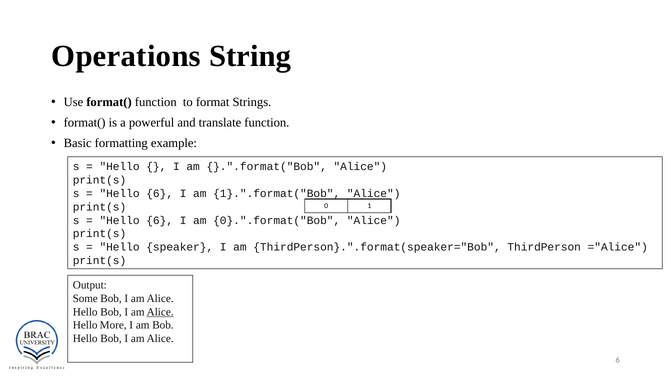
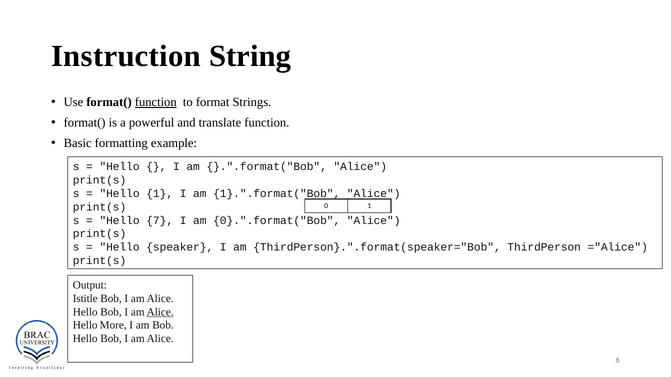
Operations: Operations -> Instruction
function at (156, 102) underline: none -> present
6 at (160, 194): 6 -> 1
6 at (160, 221): 6 -> 7
Some: Some -> Istitle
